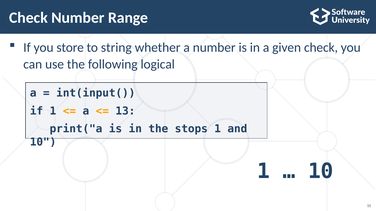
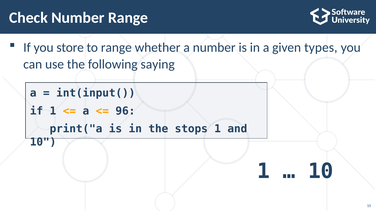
to string: string -> range
given check: check -> types
logical: logical -> saying
13: 13 -> 96
